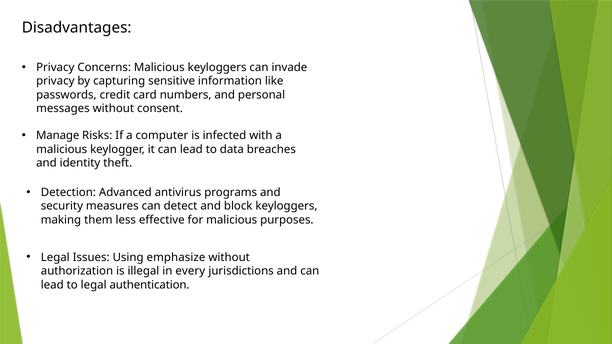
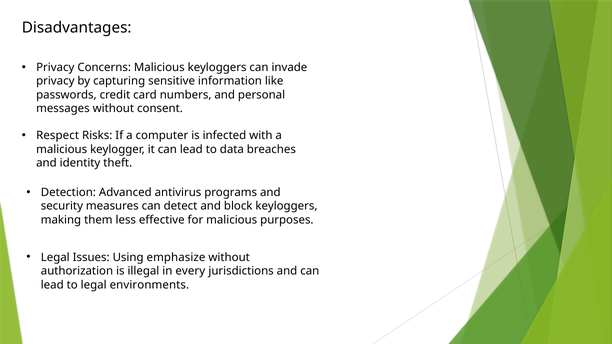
Manage: Manage -> Respect
authentication: authentication -> environments
